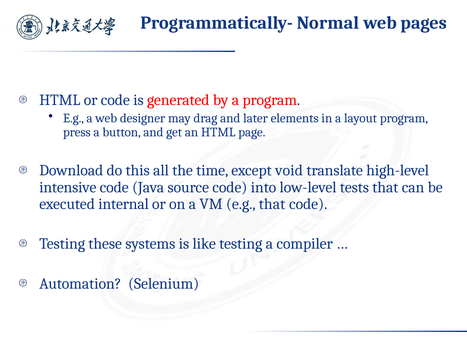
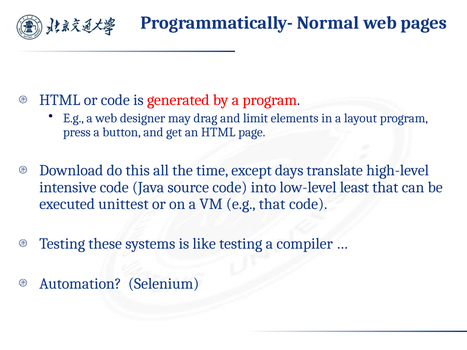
later: later -> limit
void: void -> days
tests: tests -> least
internal: internal -> unittest
